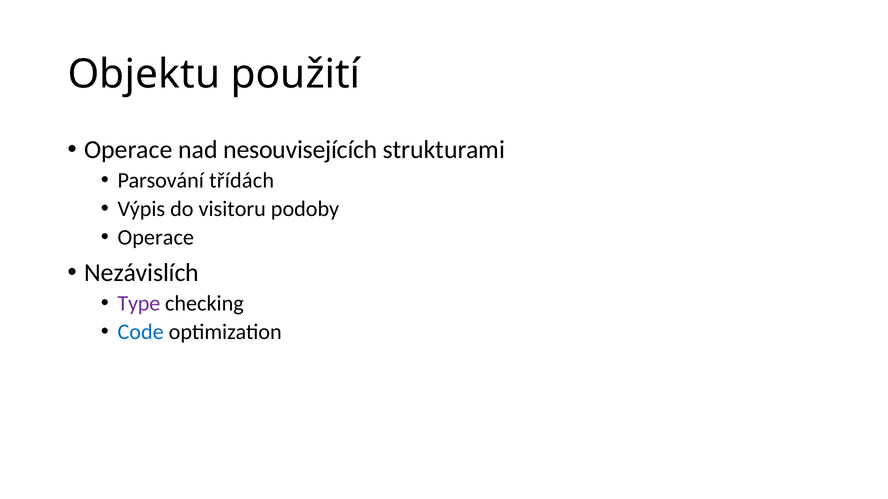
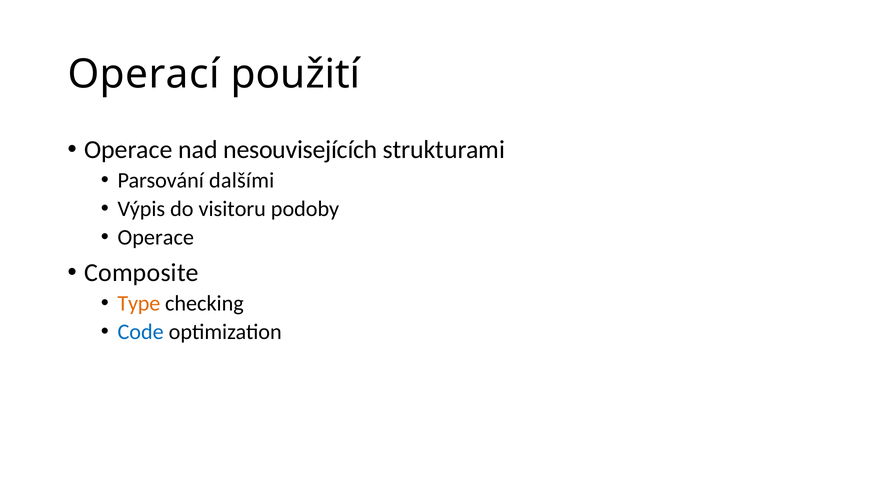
Objektu: Objektu -> Operací
třídách: třídách -> dalšími
Nezávislích: Nezávislích -> Composite
Type colour: purple -> orange
